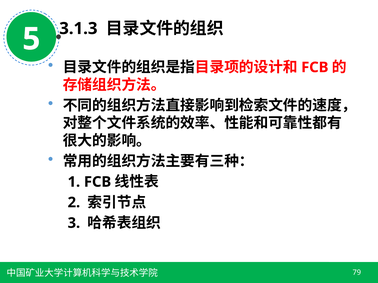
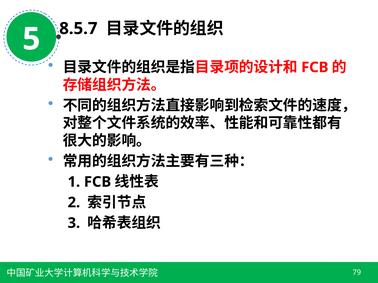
3.1.3: 3.1.3 -> 8.5.7
